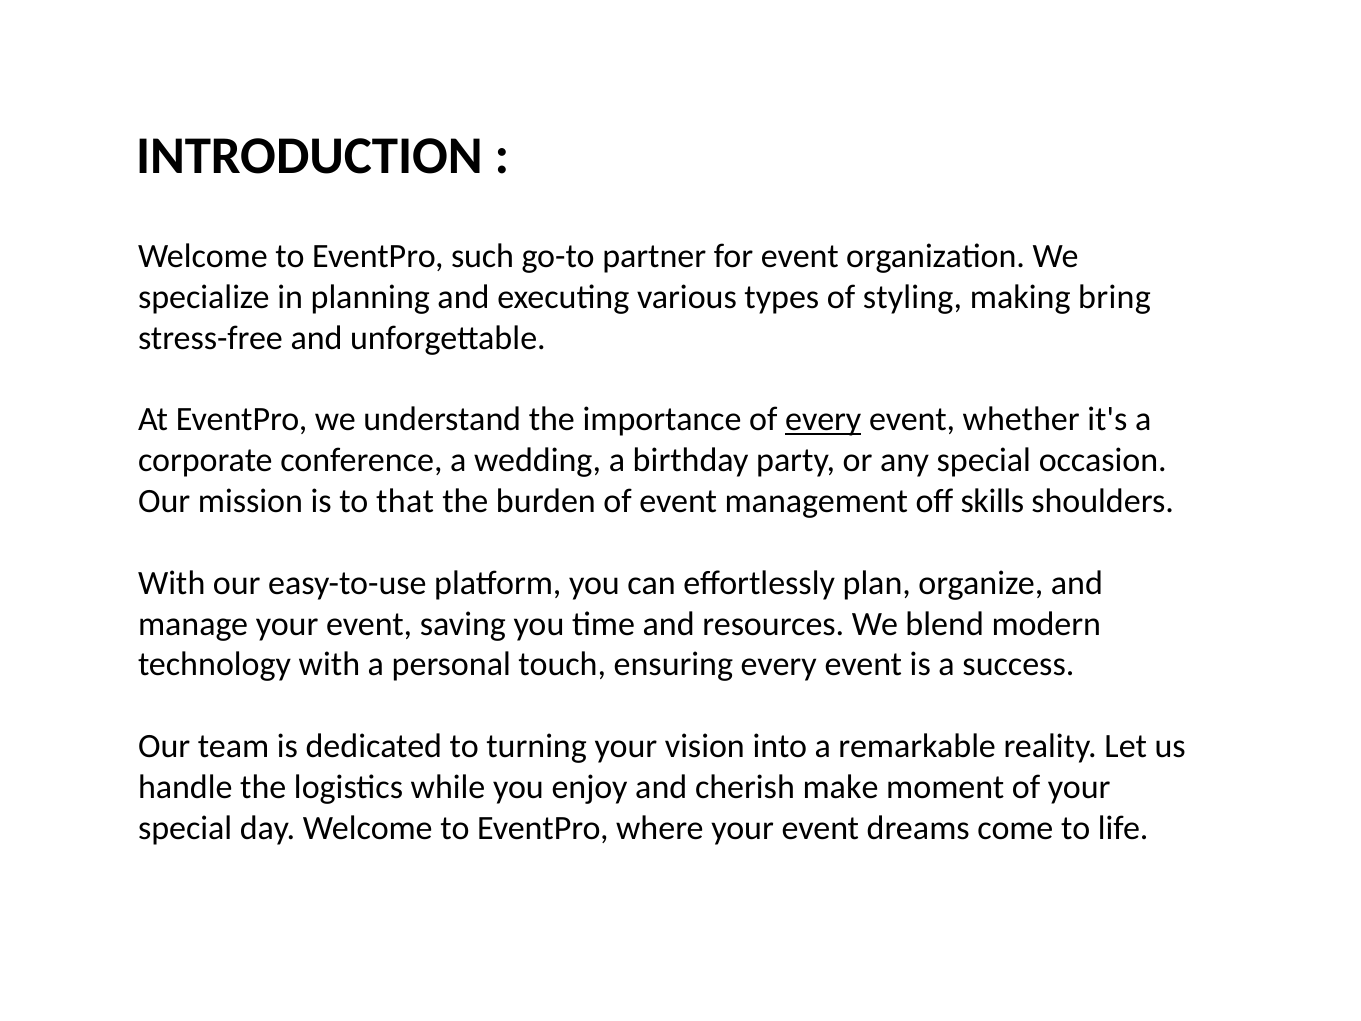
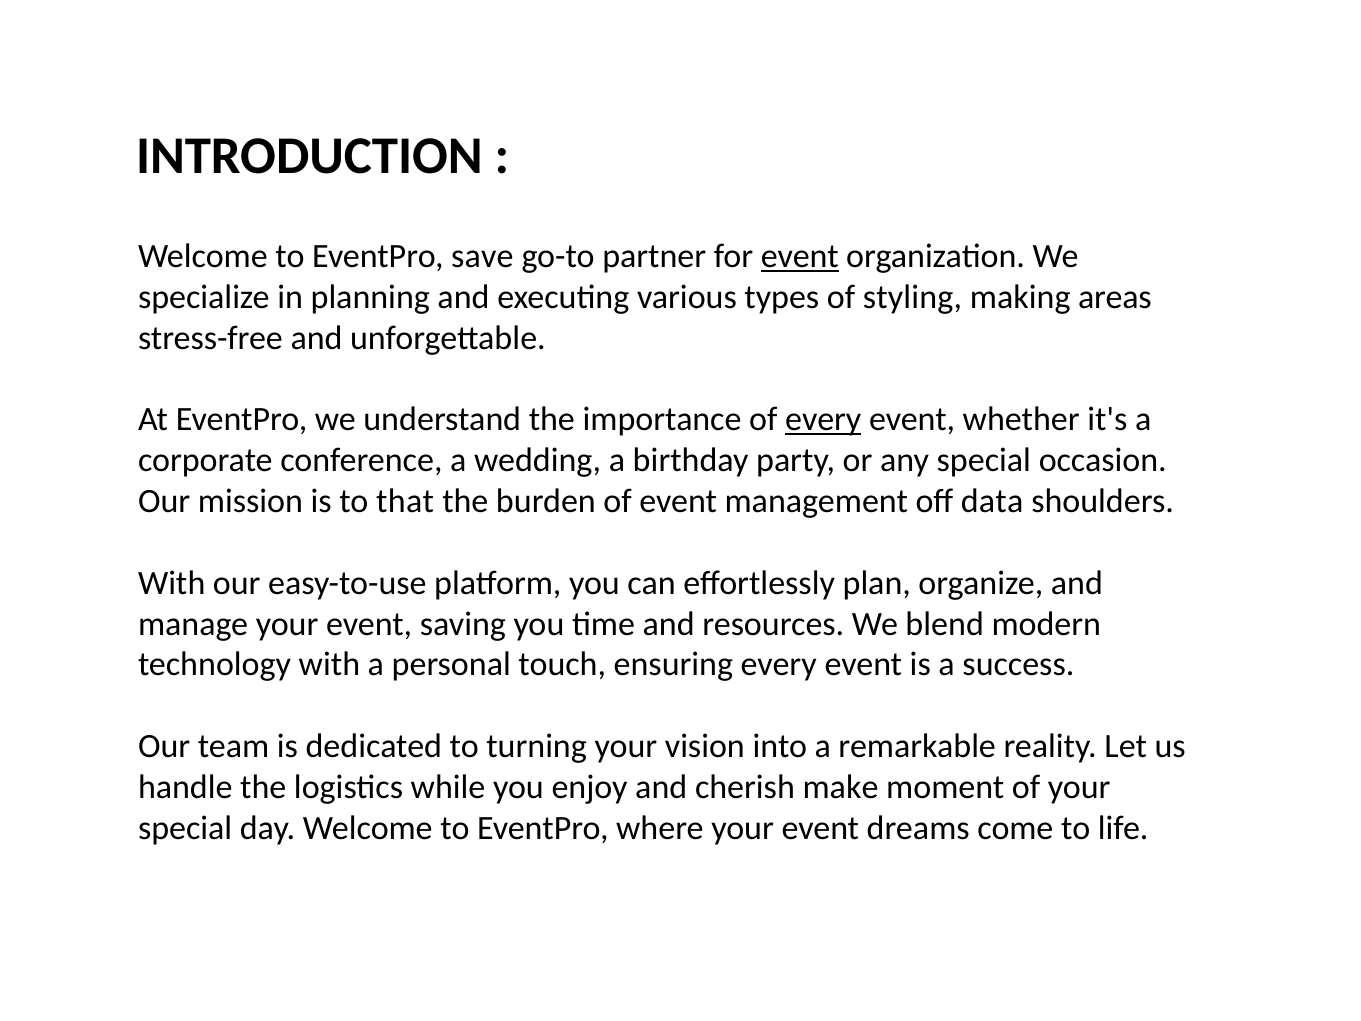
such: such -> save
event at (800, 256) underline: none -> present
bring: bring -> areas
skills: skills -> data
